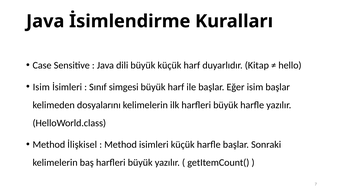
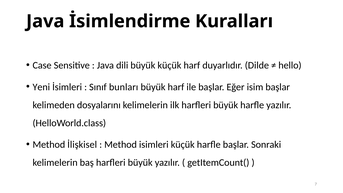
Kitap: Kitap -> Dilde
Isim at (41, 87): Isim -> Yeni
simgesi: simgesi -> bunları
